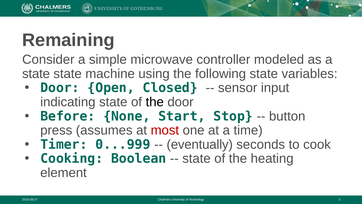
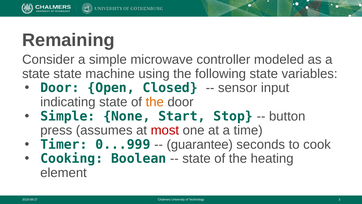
the at (155, 102) colour: black -> orange
Before at (68, 116): Before -> Simple
eventually: eventually -> guarantee
